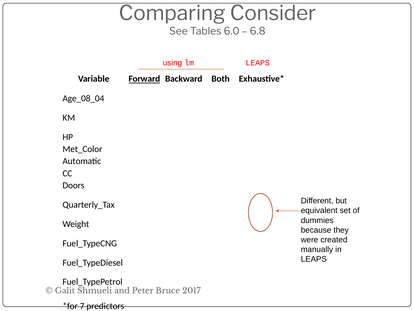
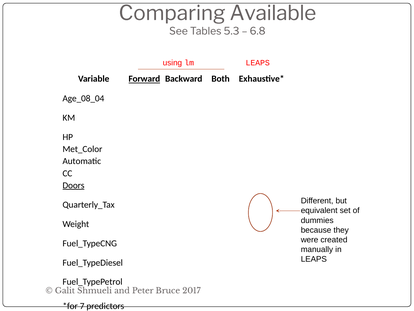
Consider: Consider -> Available
6.0: 6.0 -> 5.3
Doors underline: none -> present
